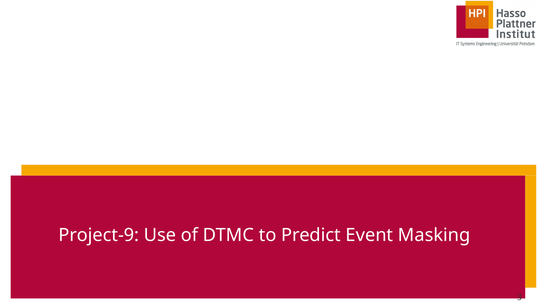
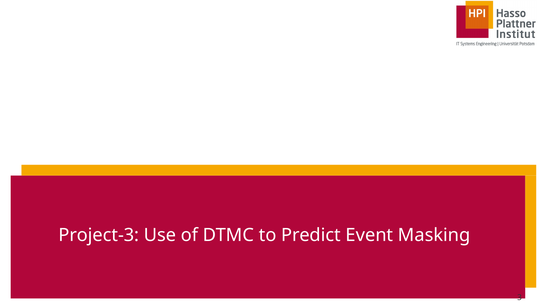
Project-9: Project-9 -> Project-3
